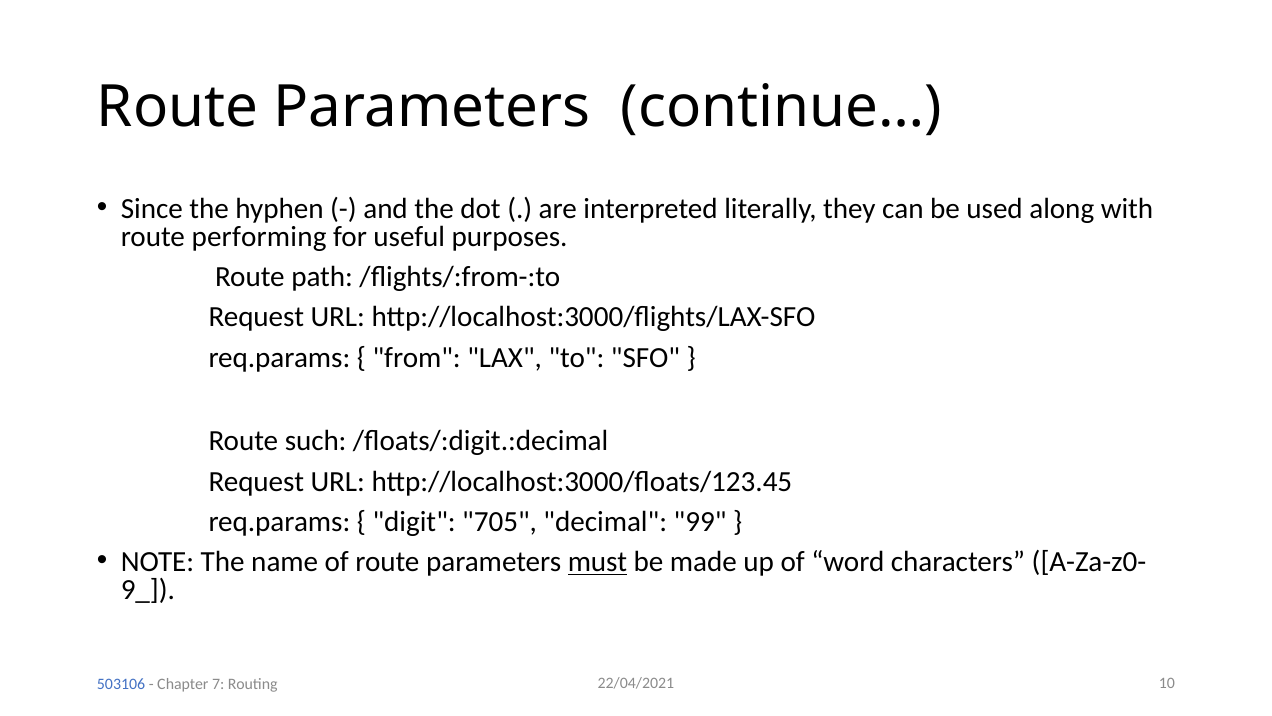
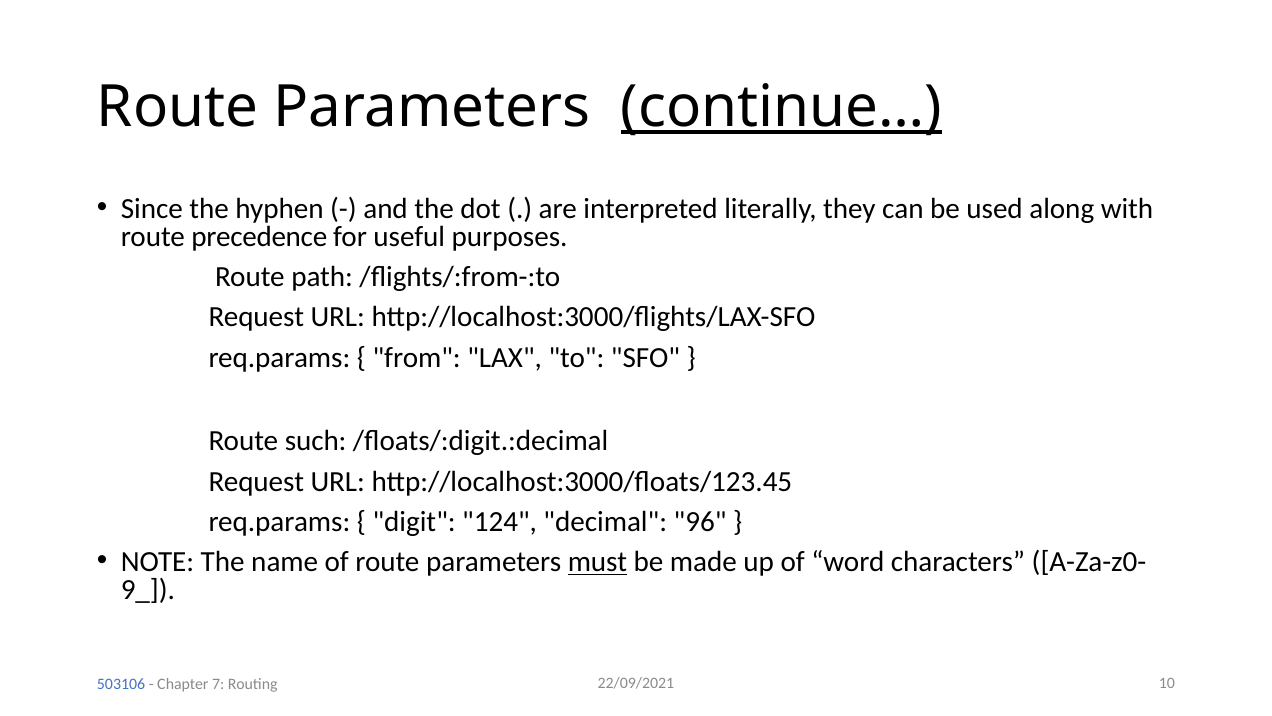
continue… underline: none -> present
performing: performing -> precedence
705: 705 -> 124
99: 99 -> 96
22/04/2021: 22/04/2021 -> 22/09/2021
